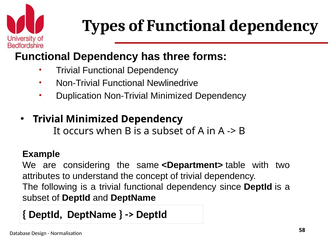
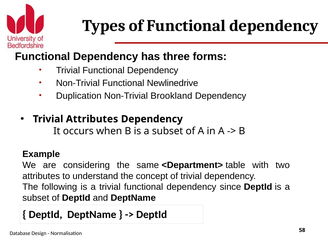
Non-Trivial Minimized: Minimized -> Brookland
Trivial Minimized: Minimized -> Attributes
